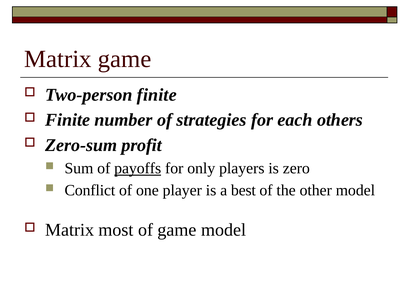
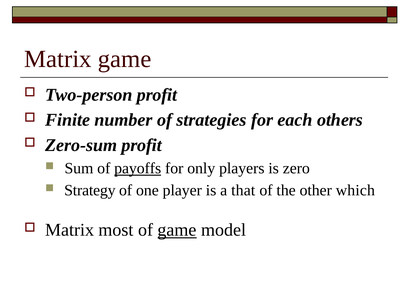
Two-person finite: finite -> profit
Conflict: Conflict -> Strategy
best: best -> that
other model: model -> which
game at (177, 231) underline: none -> present
